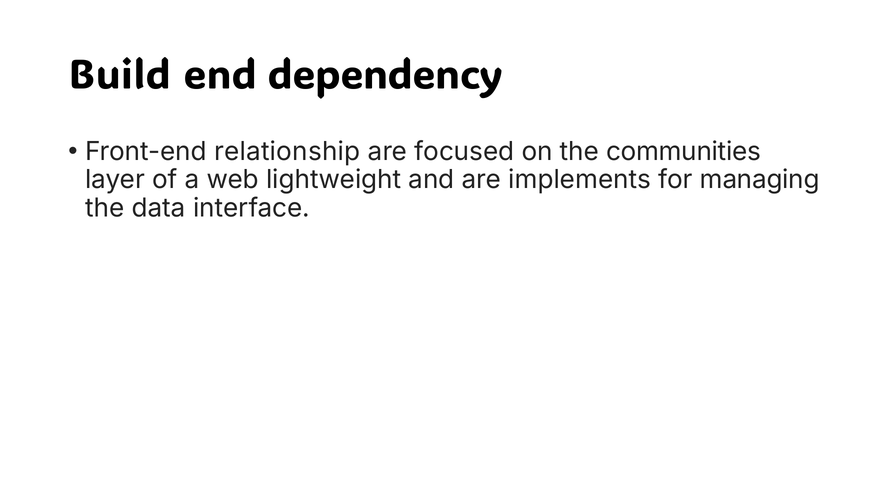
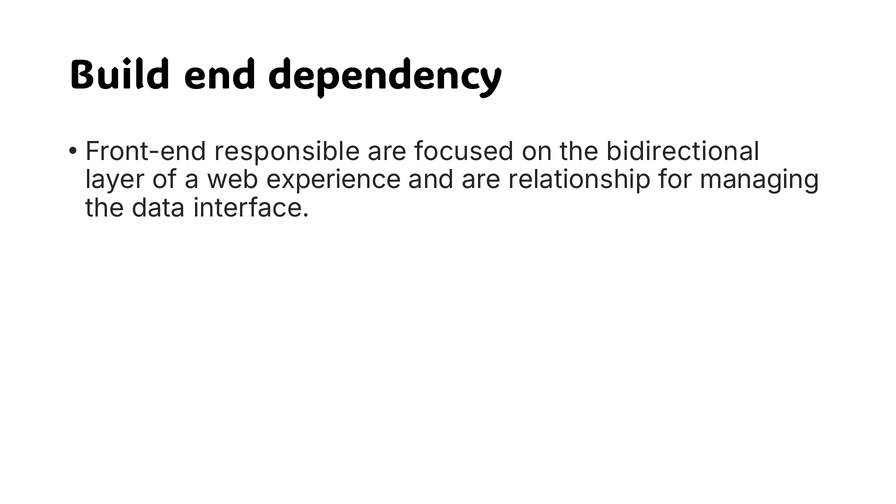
relationship: relationship -> responsible
communities: communities -> bidirectional
lightweight: lightweight -> experience
implements: implements -> relationship
